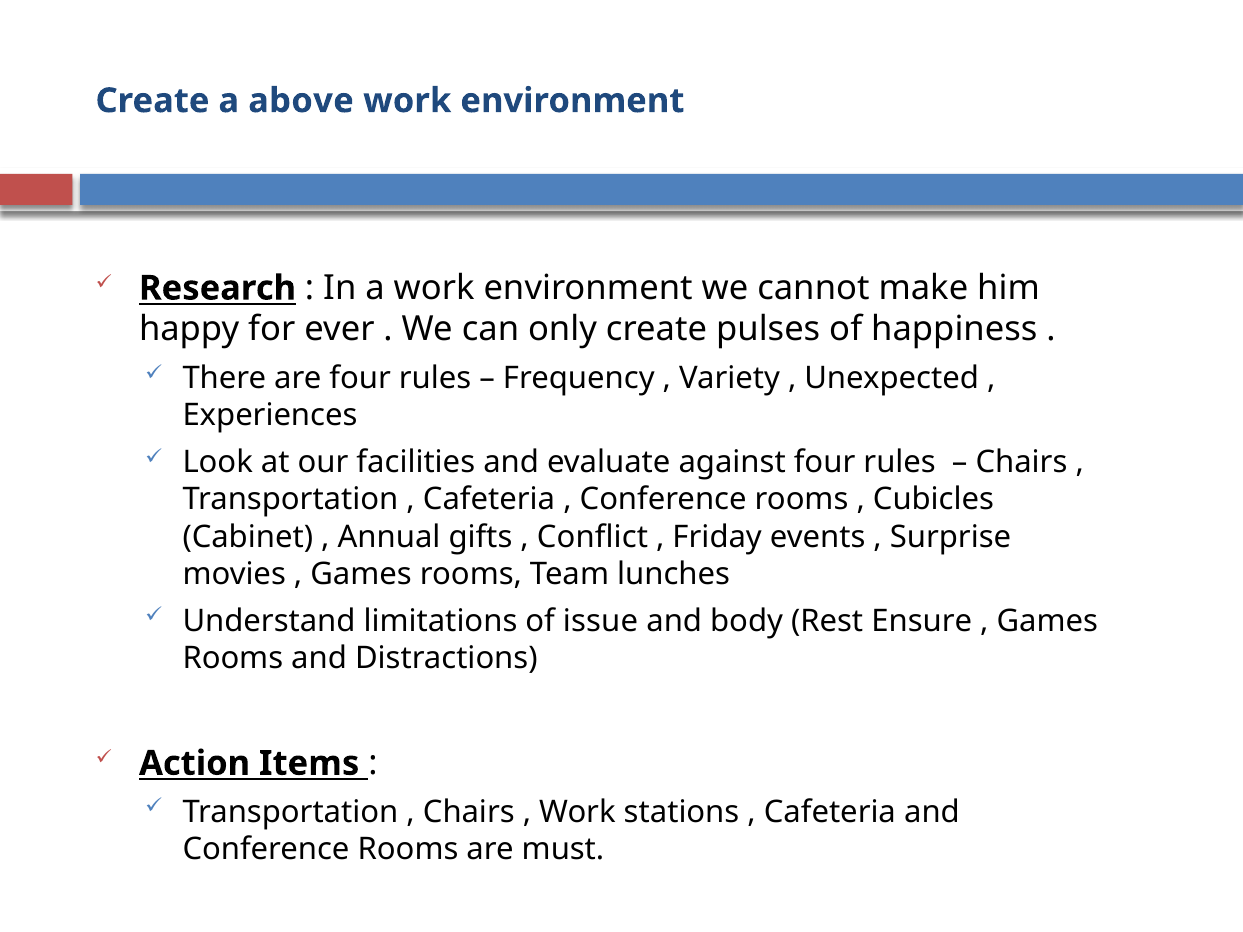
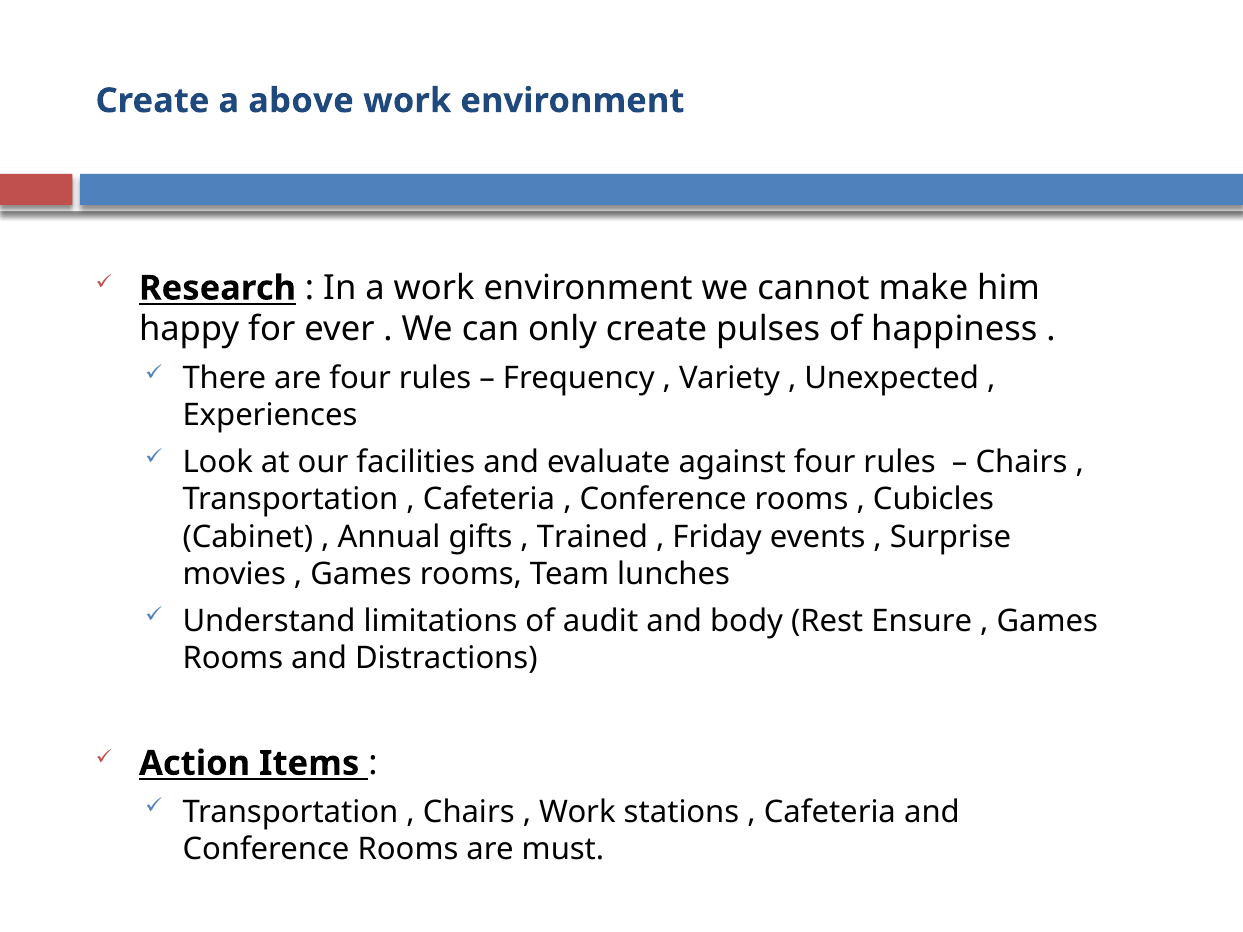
Conflict: Conflict -> Trained
issue: issue -> audit
